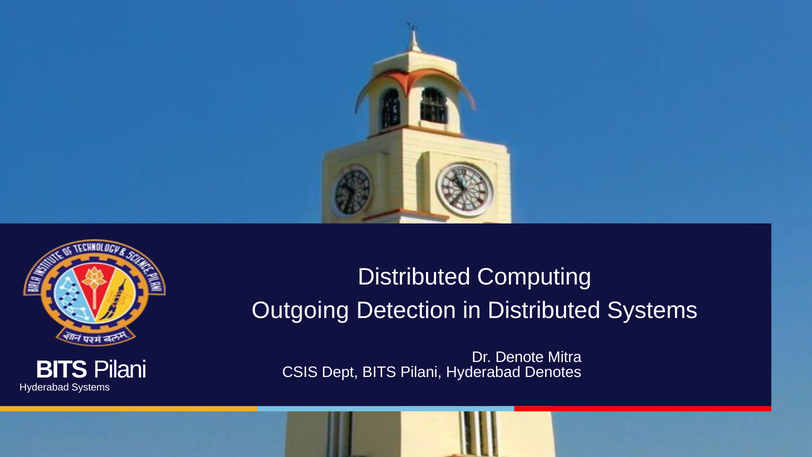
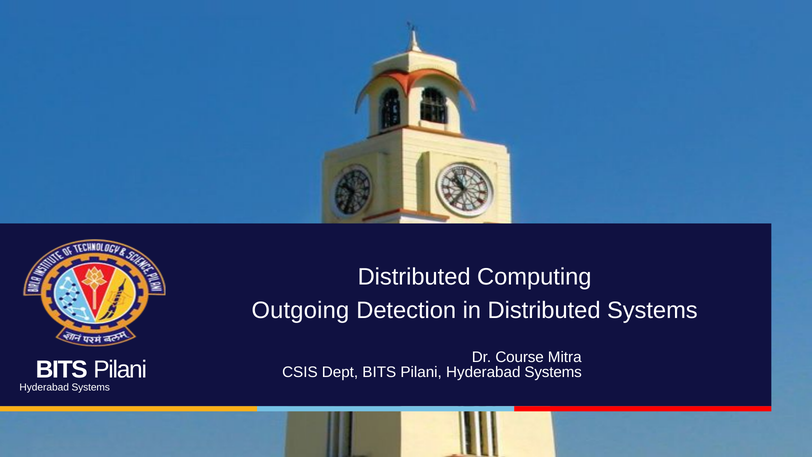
Denote: Denote -> Course
Denotes at (553, 372): Denotes -> Systems
